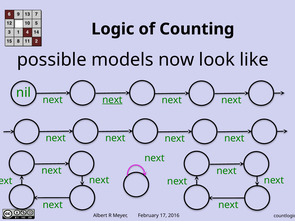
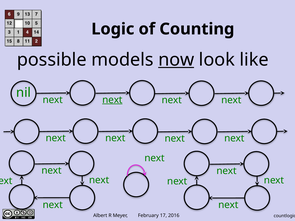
now underline: none -> present
